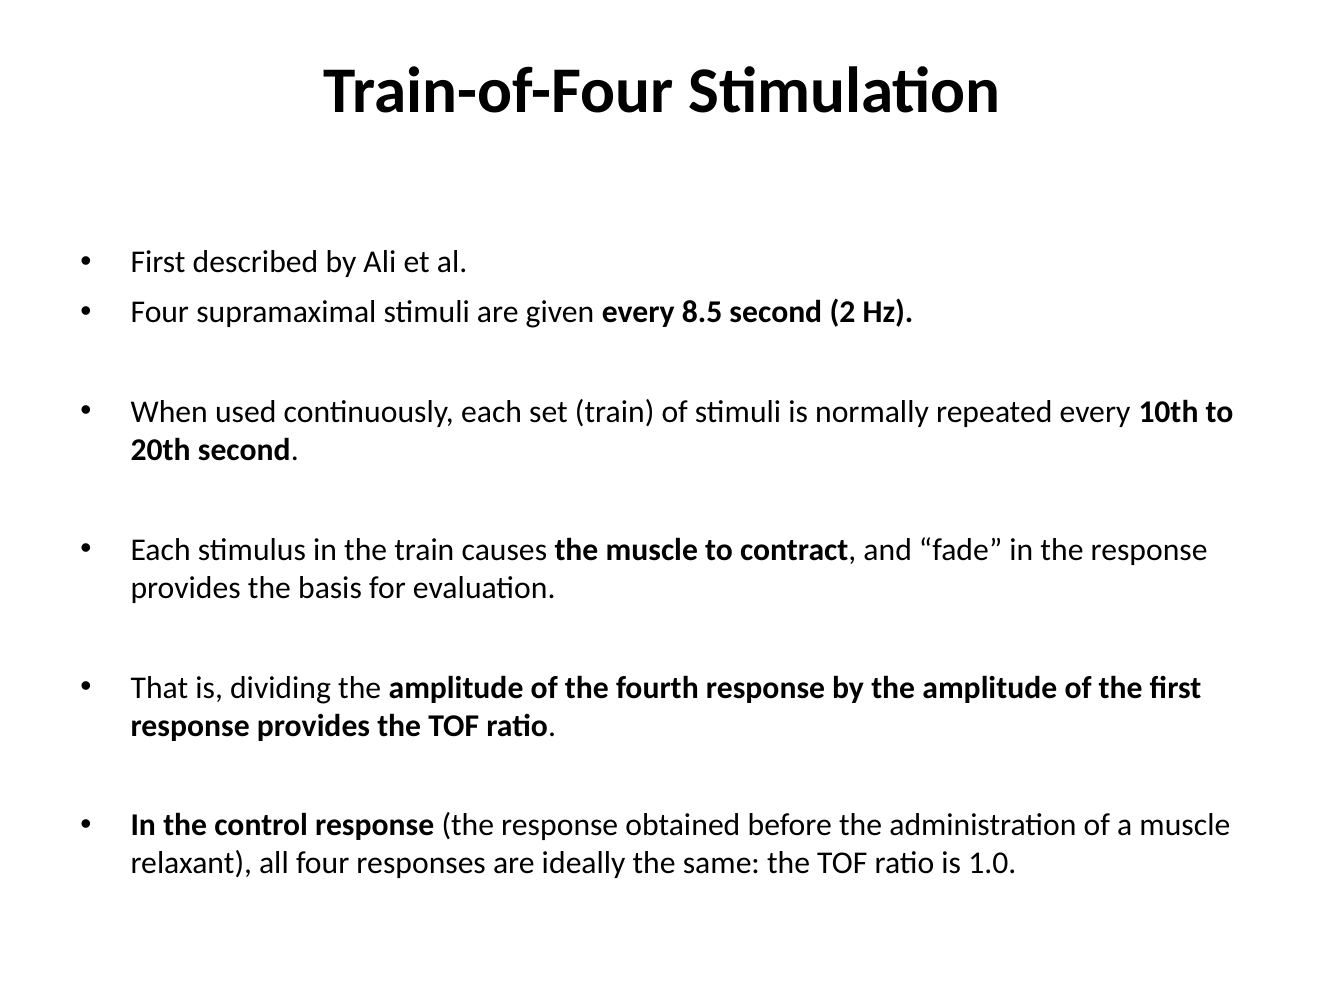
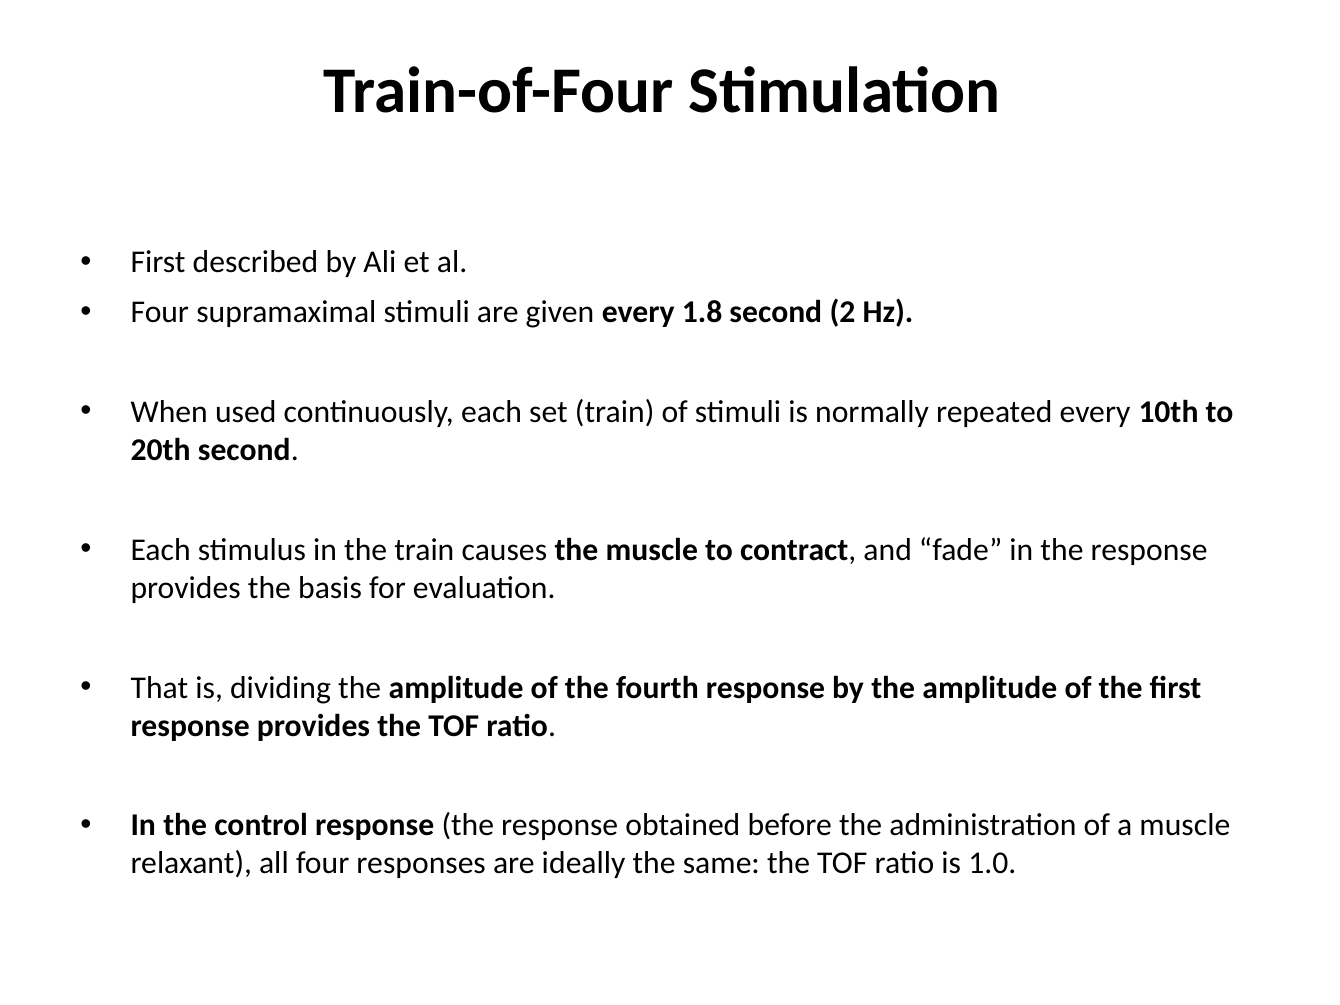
8.5: 8.5 -> 1.8
